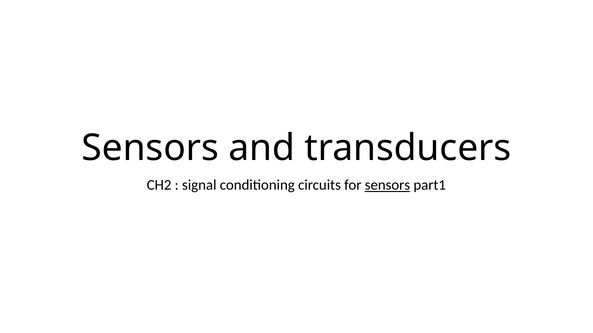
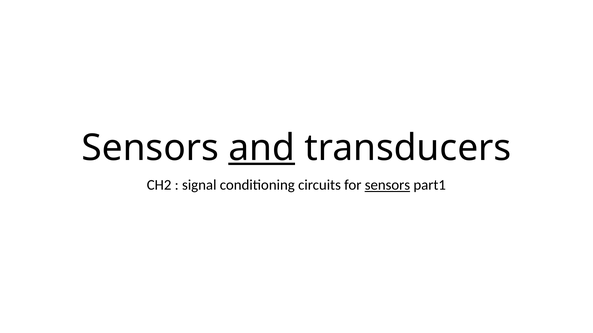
and underline: none -> present
